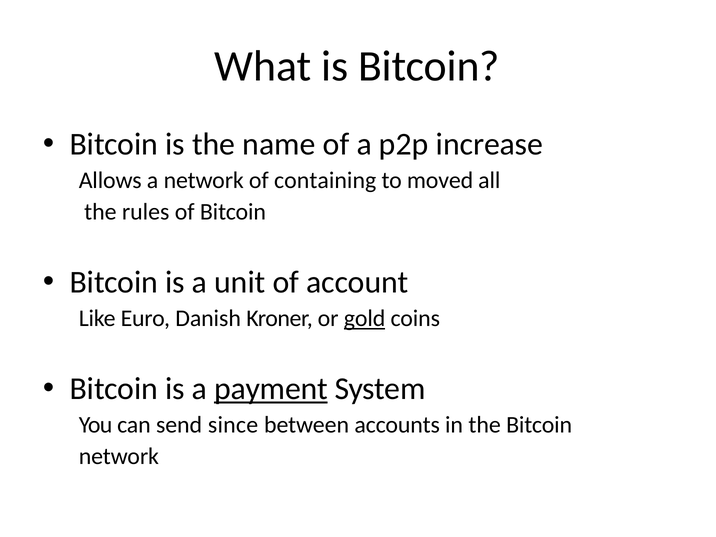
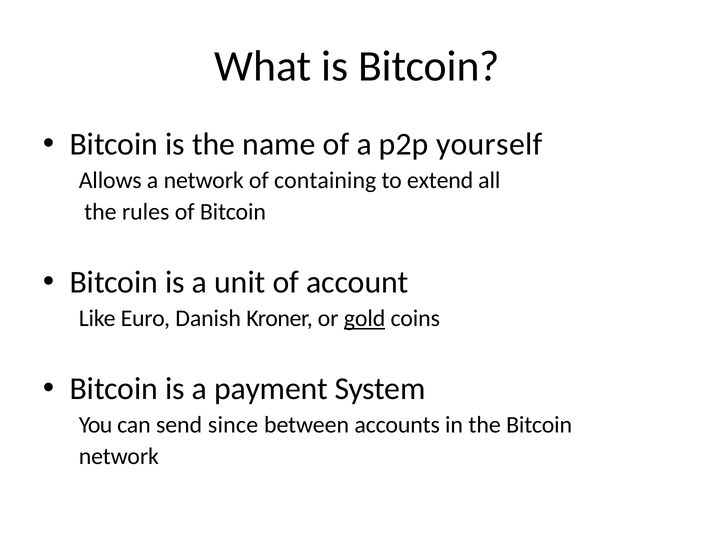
increase: increase -> yourself
moved: moved -> extend
payment underline: present -> none
